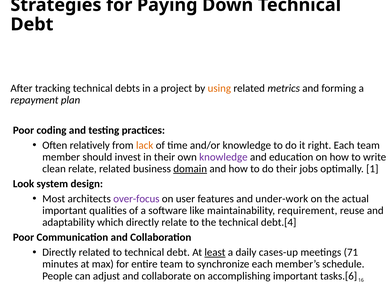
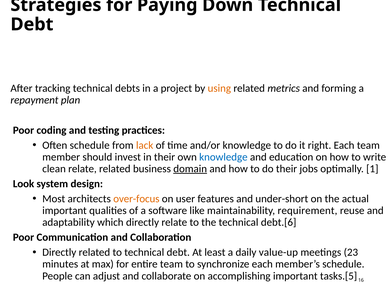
Often relatively: relatively -> schedule
knowledge at (223, 157) colour: purple -> blue
over-focus colour: purple -> orange
under-work: under-work -> under-short
debt.[4: debt.[4 -> debt.[6
least underline: present -> none
cases-up: cases-up -> value-up
71: 71 -> 23
tasks.[6: tasks.[6 -> tasks.[5
